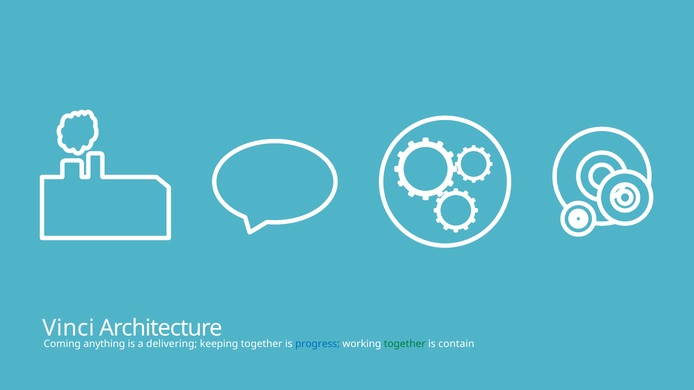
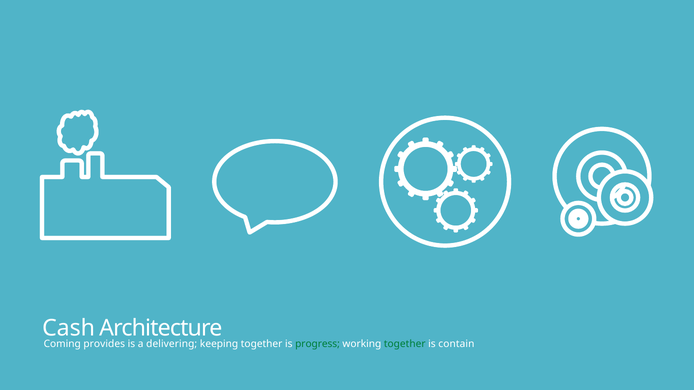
Vinci: Vinci -> Cash
anything: anything -> provides
progress colour: blue -> green
